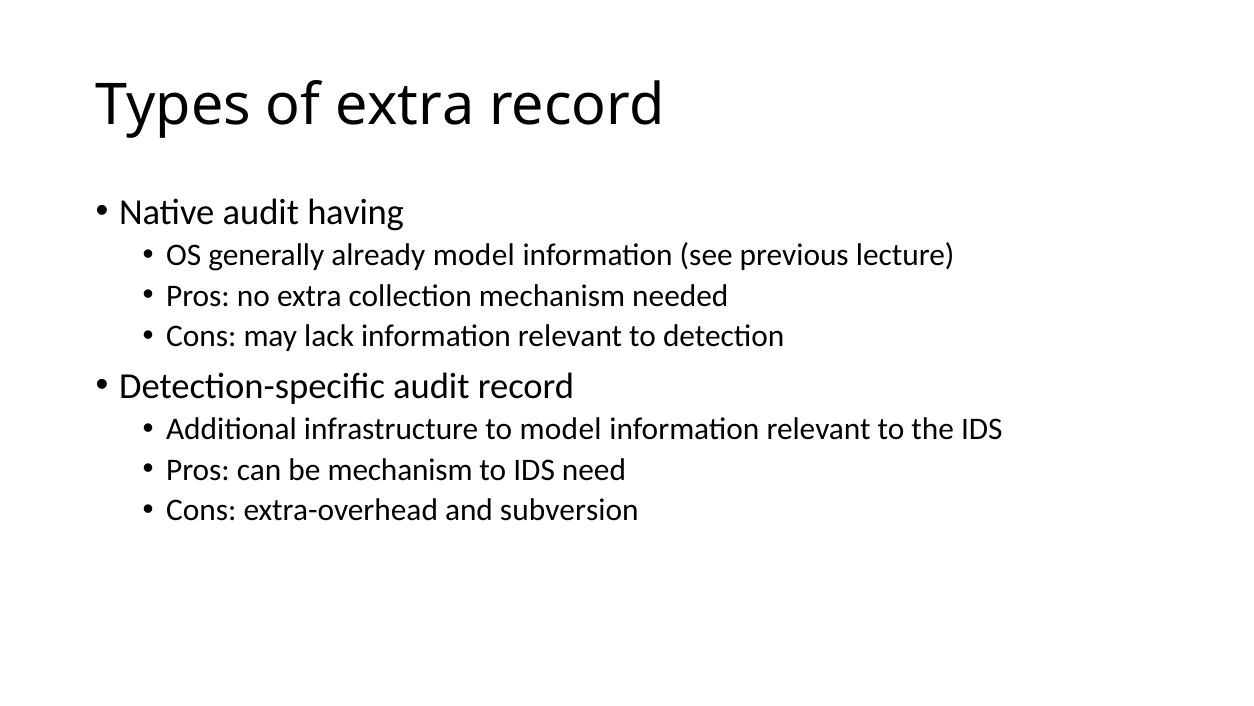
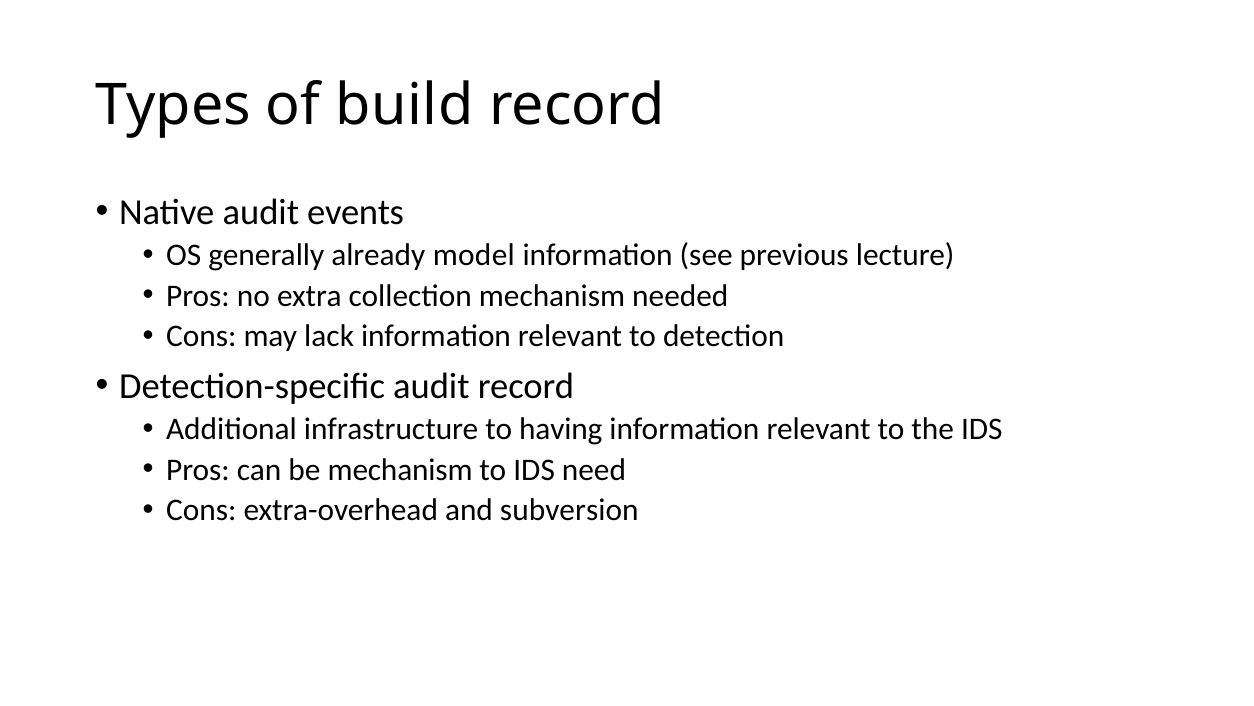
of extra: extra -> build
having: having -> events
to model: model -> having
